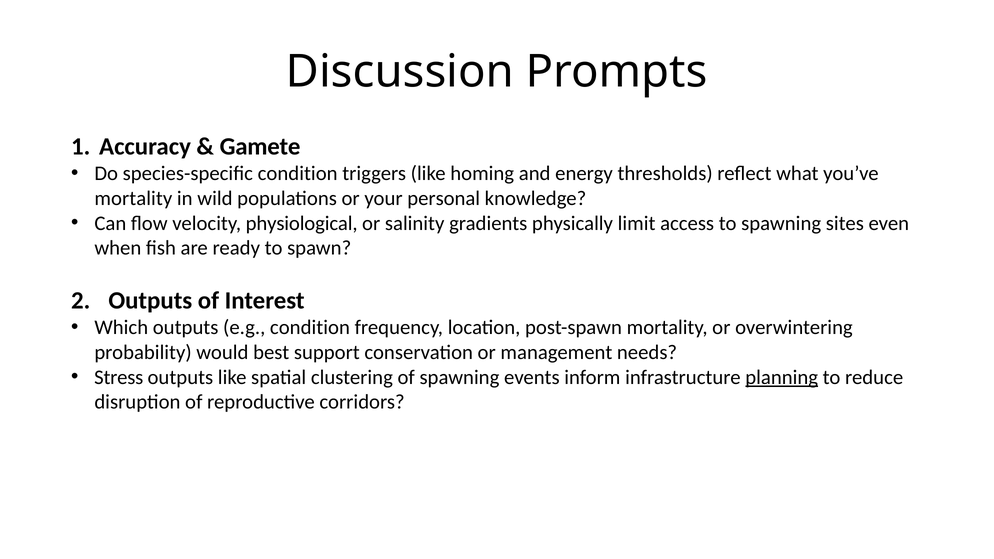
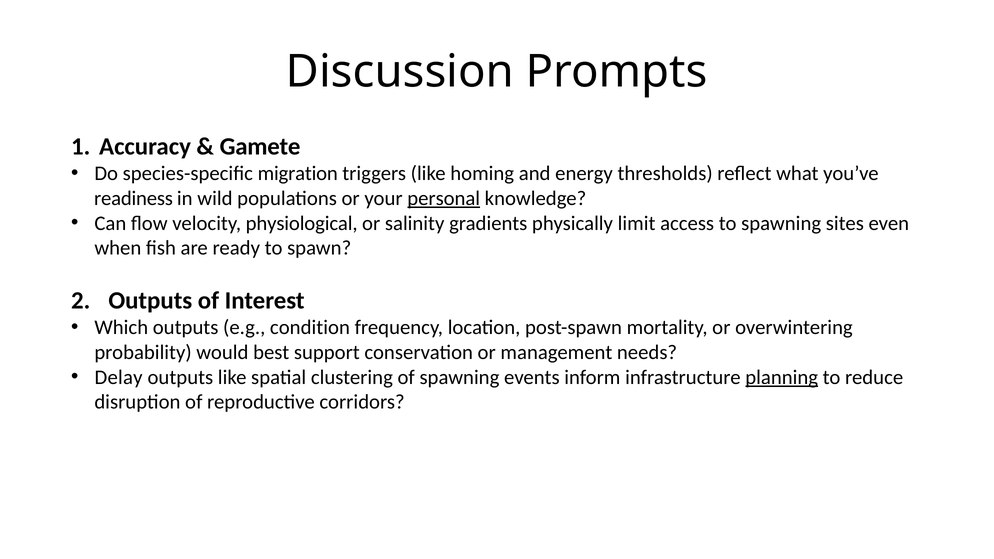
species-specific condition: condition -> migration
mortality at (133, 198): mortality -> readiness
personal underline: none -> present
Stress: Stress -> Delay
